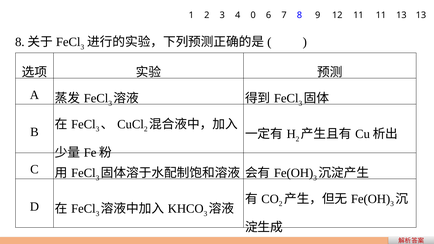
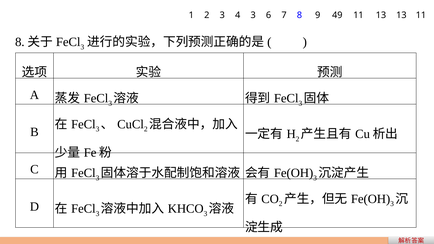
4 0: 0 -> 3
12: 12 -> 49
11 11: 11 -> 13
13 13: 13 -> 11
